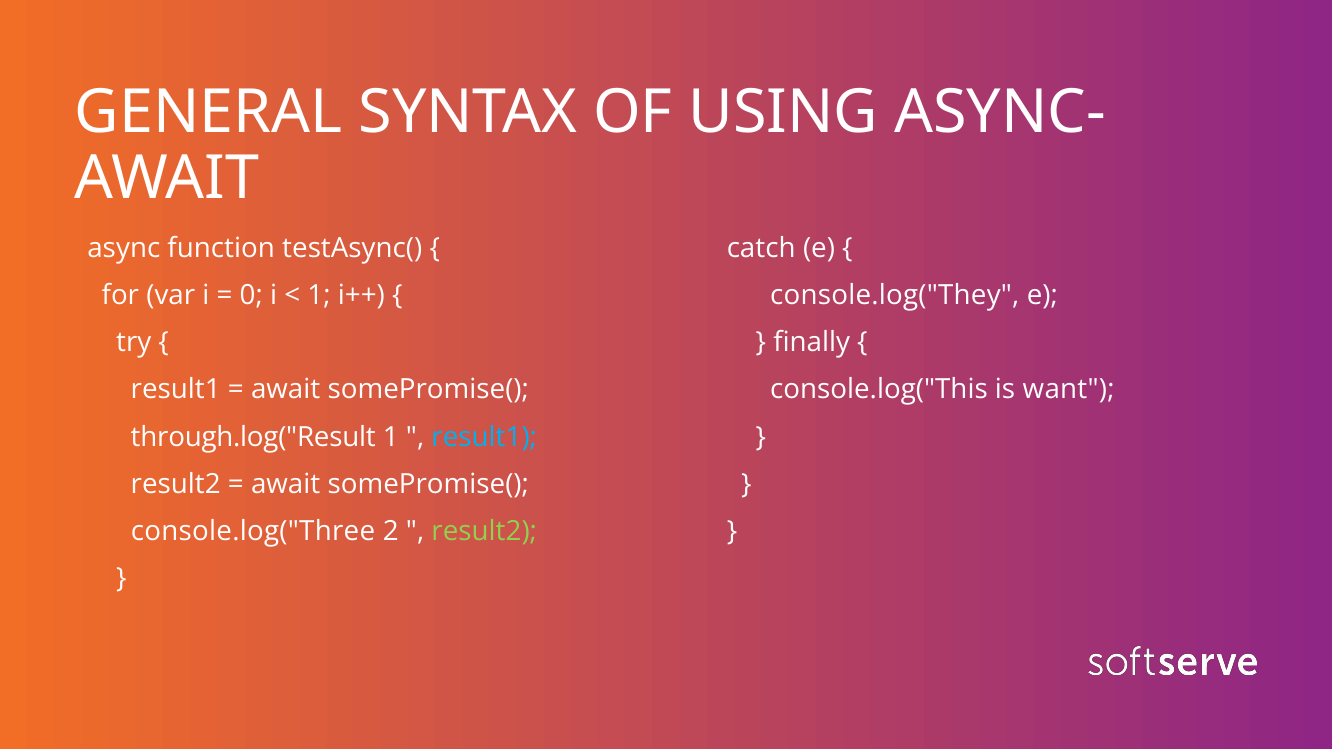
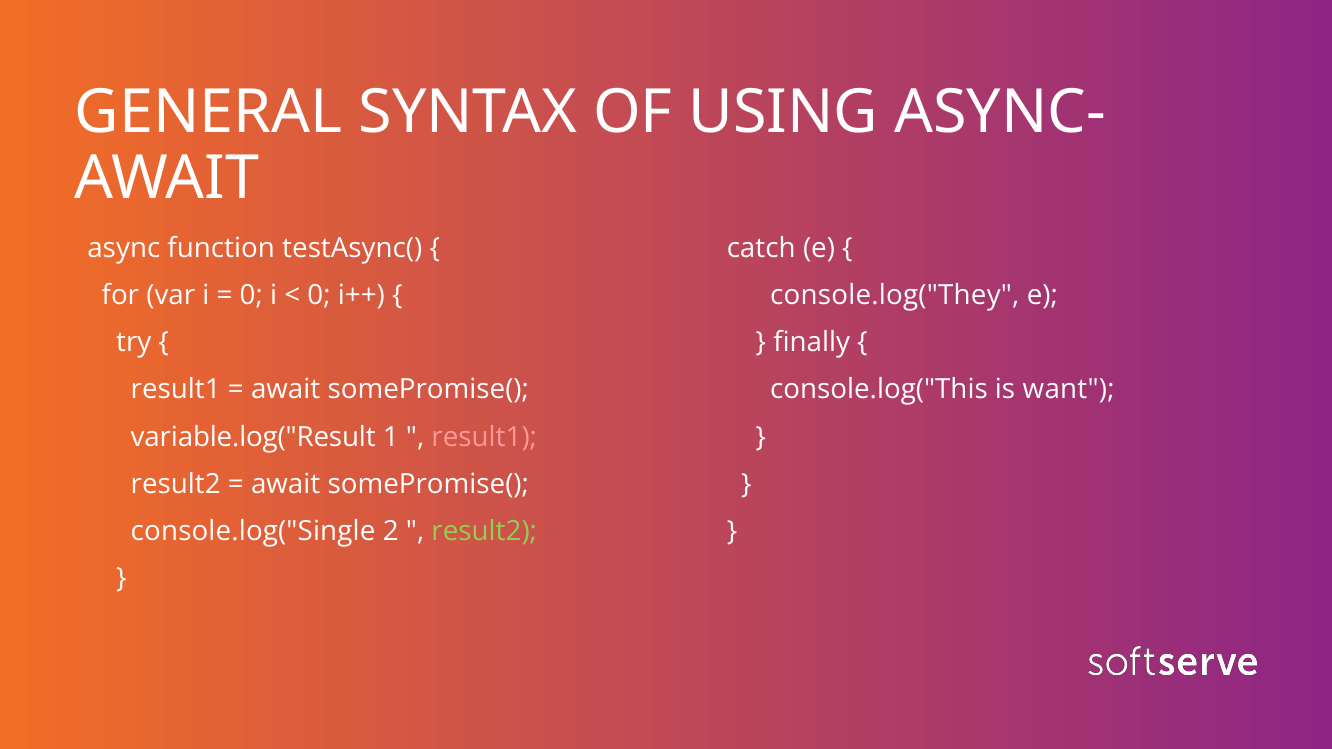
1 at (319, 296): 1 -> 0
through.log("Result: through.log("Result -> variable.log("Result
result1 at (484, 437) colour: light blue -> pink
console.log("Three: console.log("Three -> console.log("Single
